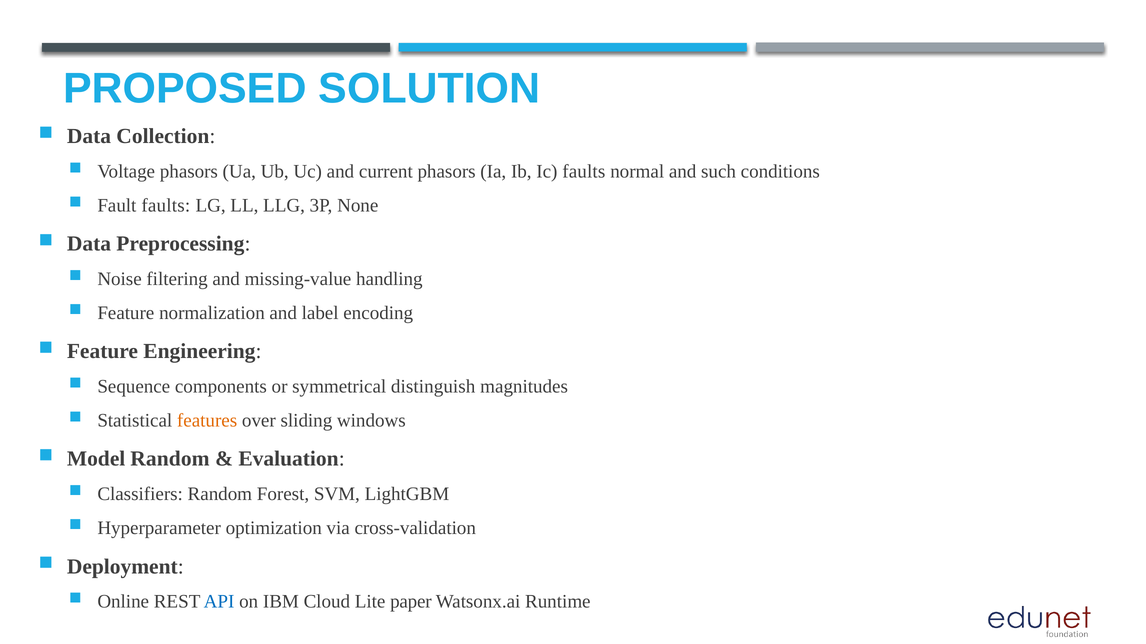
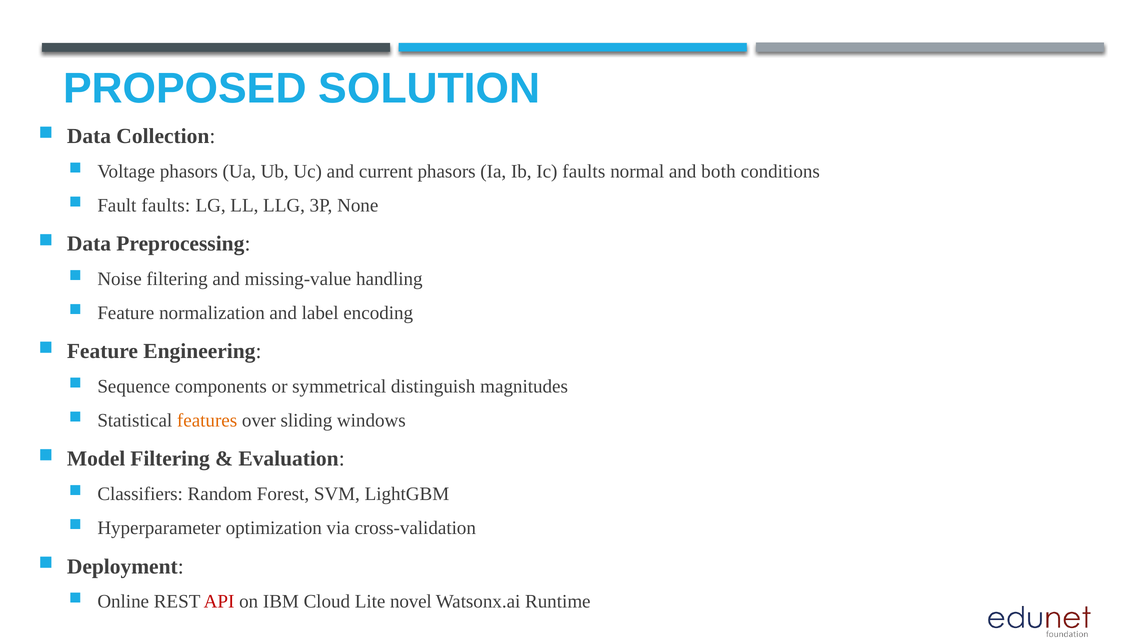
such: such -> both
Model Random: Random -> Filtering
API colour: blue -> red
paper: paper -> novel
